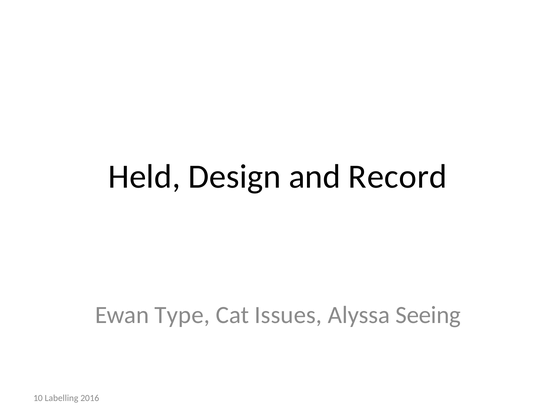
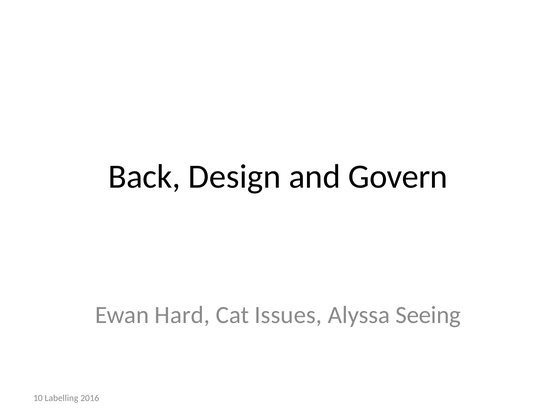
Held: Held -> Back
Record: Record -> Govern
Type: Type -> Hard
